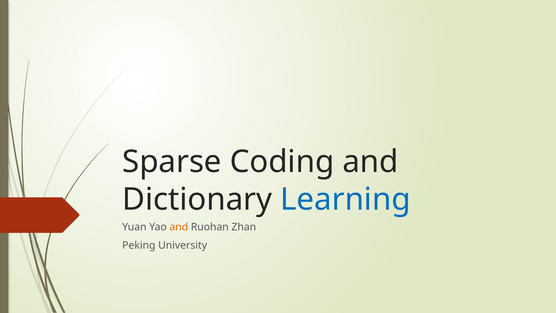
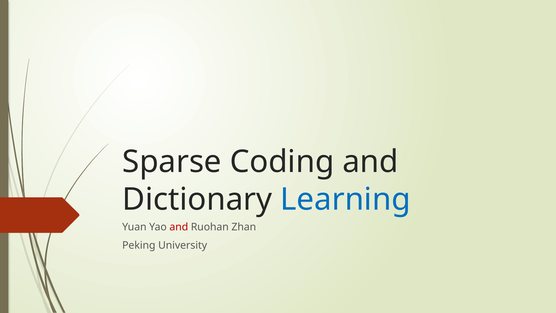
and at (179, 227) colour: orange -> red
